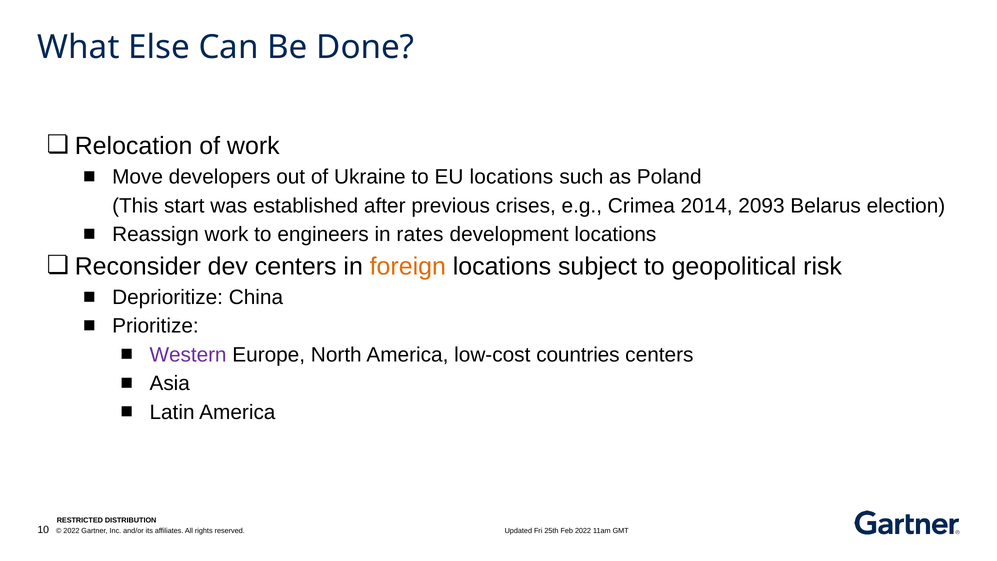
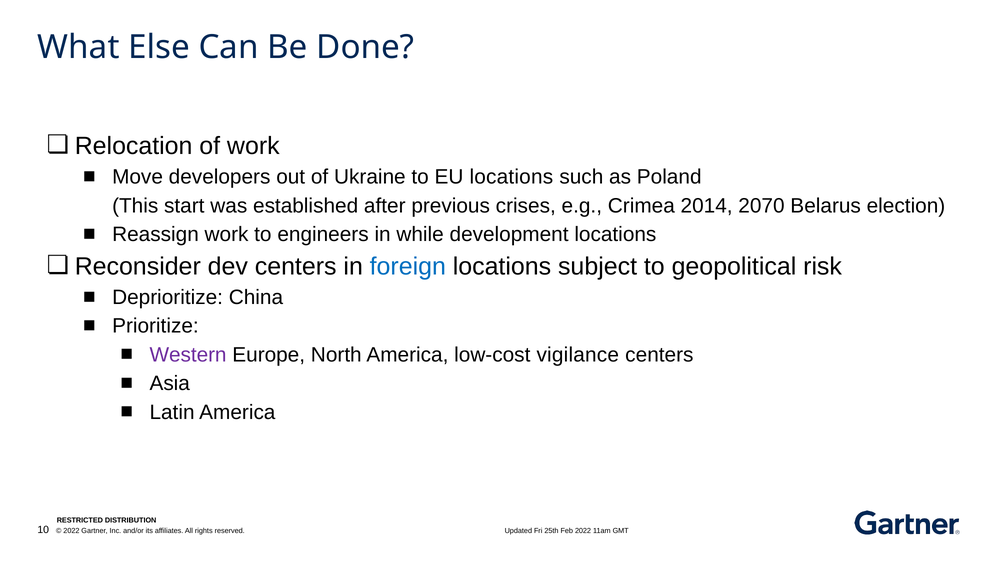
2093: 2093 -> 2070
rates: rates -> while
foreign colour: orange -> blue
countries: countries -> vigilance
